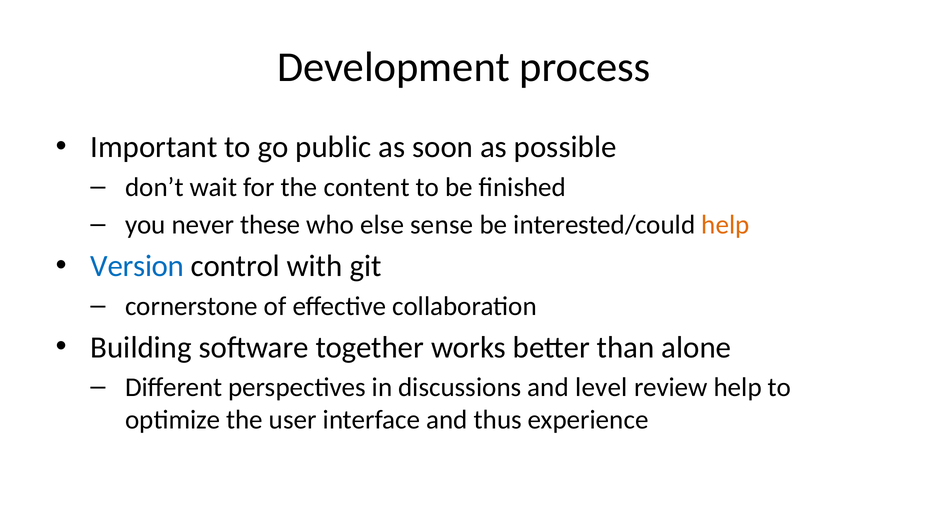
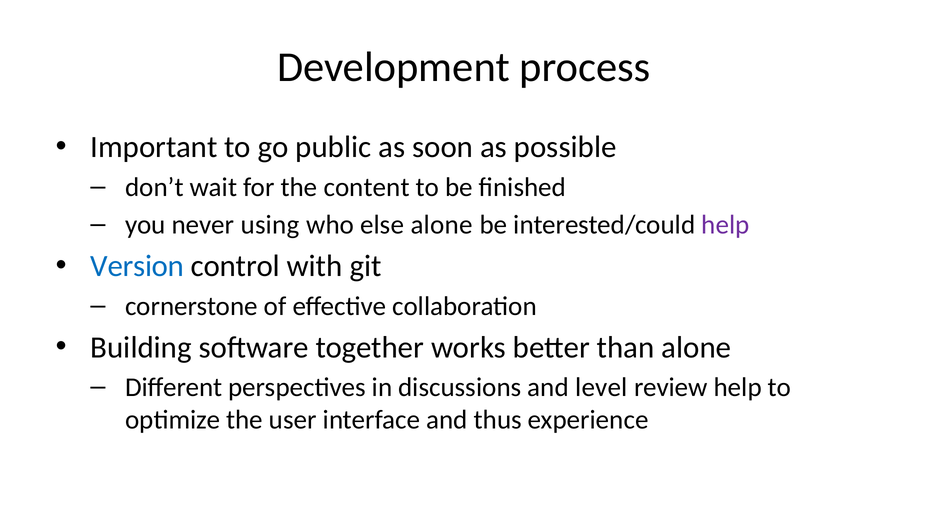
these: these -> using
else sense: sense -> alone
help at (725, 225) colour: orange -> purple
